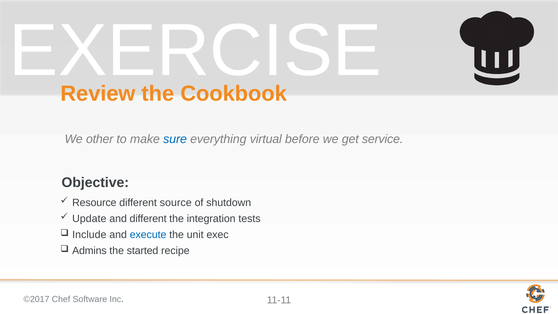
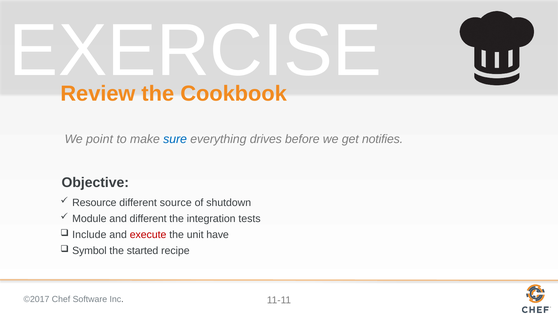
other: other -> point
virtual: virtual -> drives
service: service -> notifies
Update: Update -> Module
execute colour: blue -> red
exec: exec -> have
Admins: Admins -> Symbol
